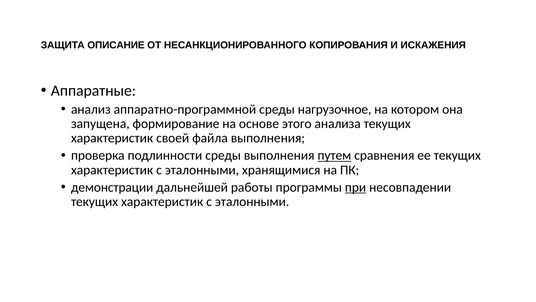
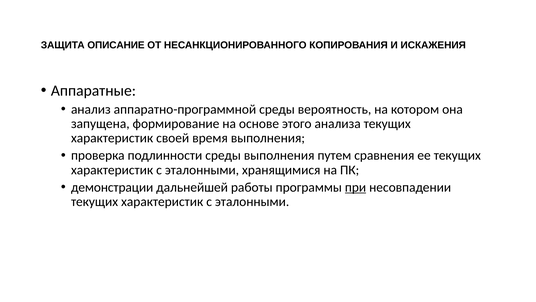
нагрузочное: нагрузочное -> вероятность
файла: файла -> время
путем underline: present -> none
